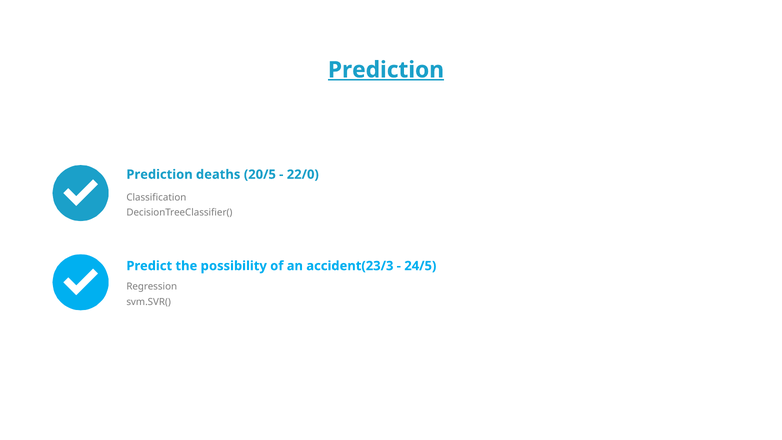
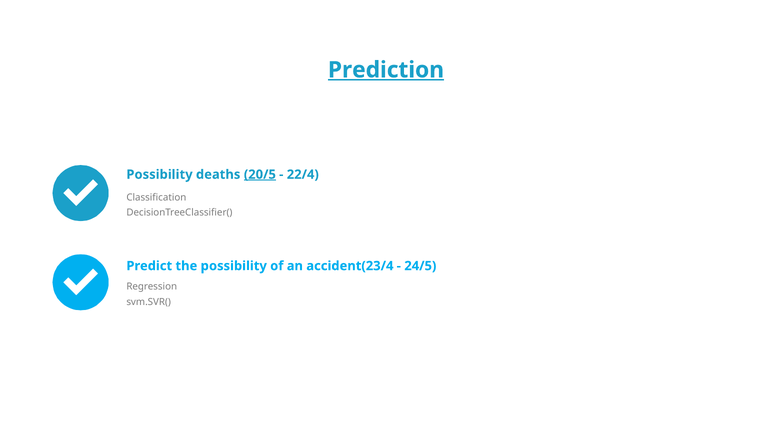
Prediction at (160, 174): Prediction -> Possibility
20/5 underline: none -> present
22/0: 22/0 -> 22/4
accident(23/3: accident(23/3 -> accident(23/4
